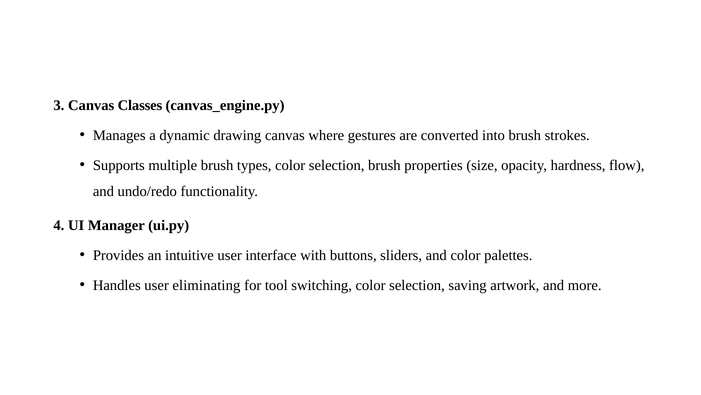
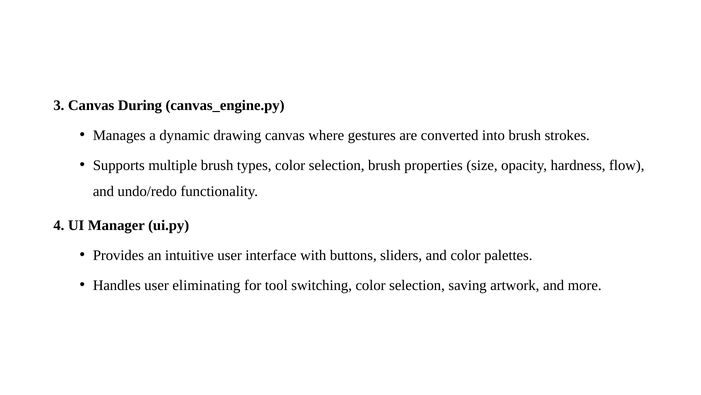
Classes: Classes -> During
